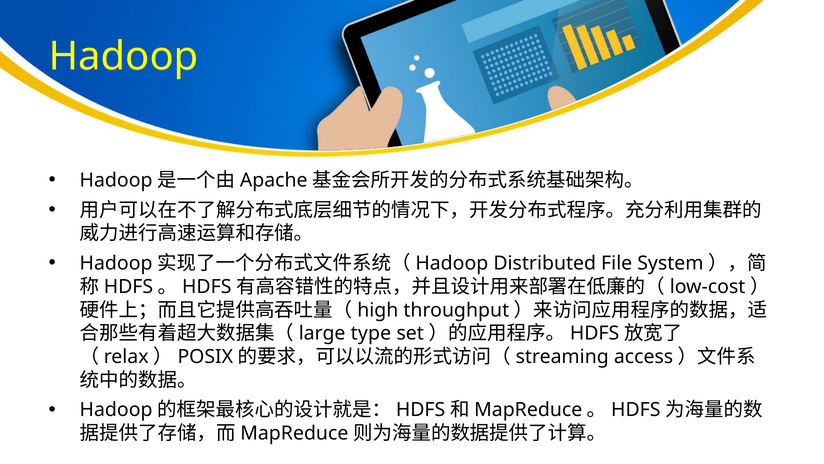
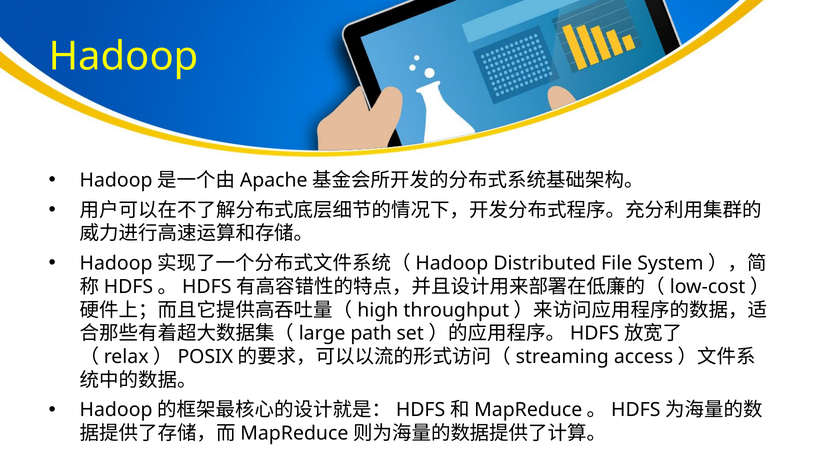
type: type -> path
